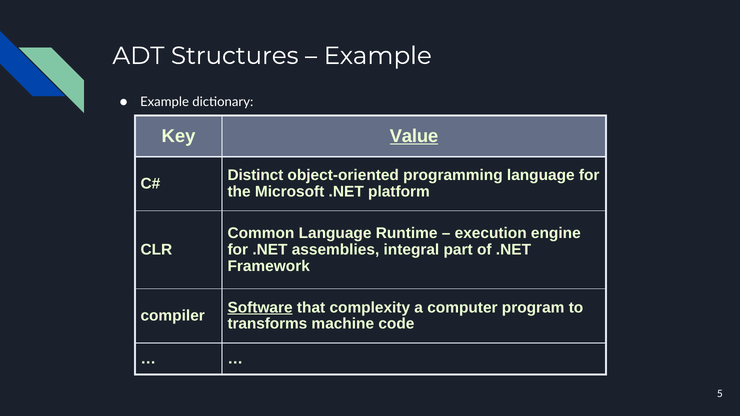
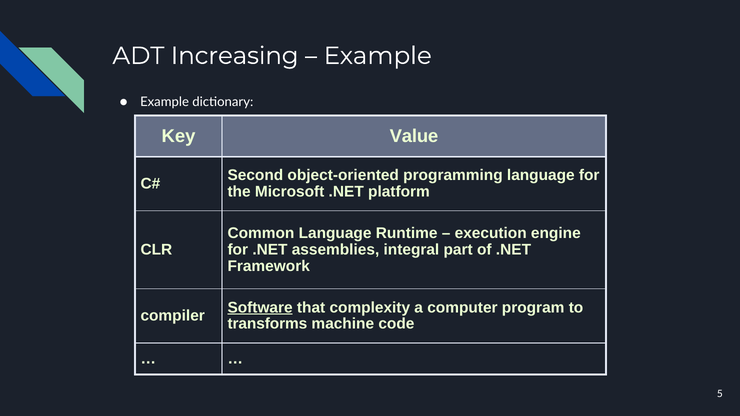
Structures: Structures -> Increasing
Value underline: present -> none
Distinct: Distinct -> Second
